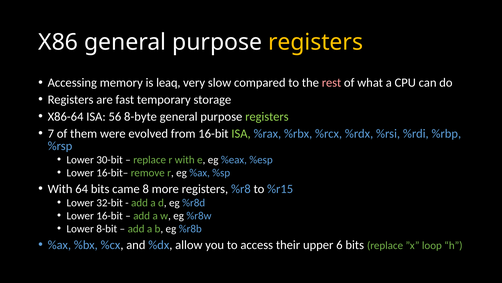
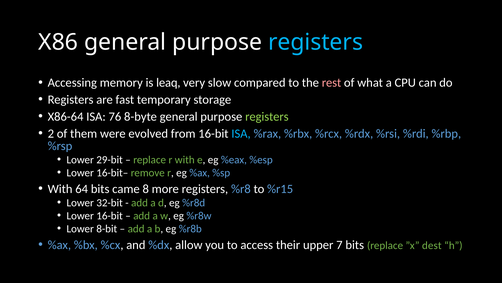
registers at (316, 42) colour: yellow -> light blue
56: 56 -> 76
7: 7 -> 2
ISA at (241, 133) colour: light green -> light blue
30-bit: 30-bit -> 29-bit
6: 6 -> 7
loop: loop -> dest
